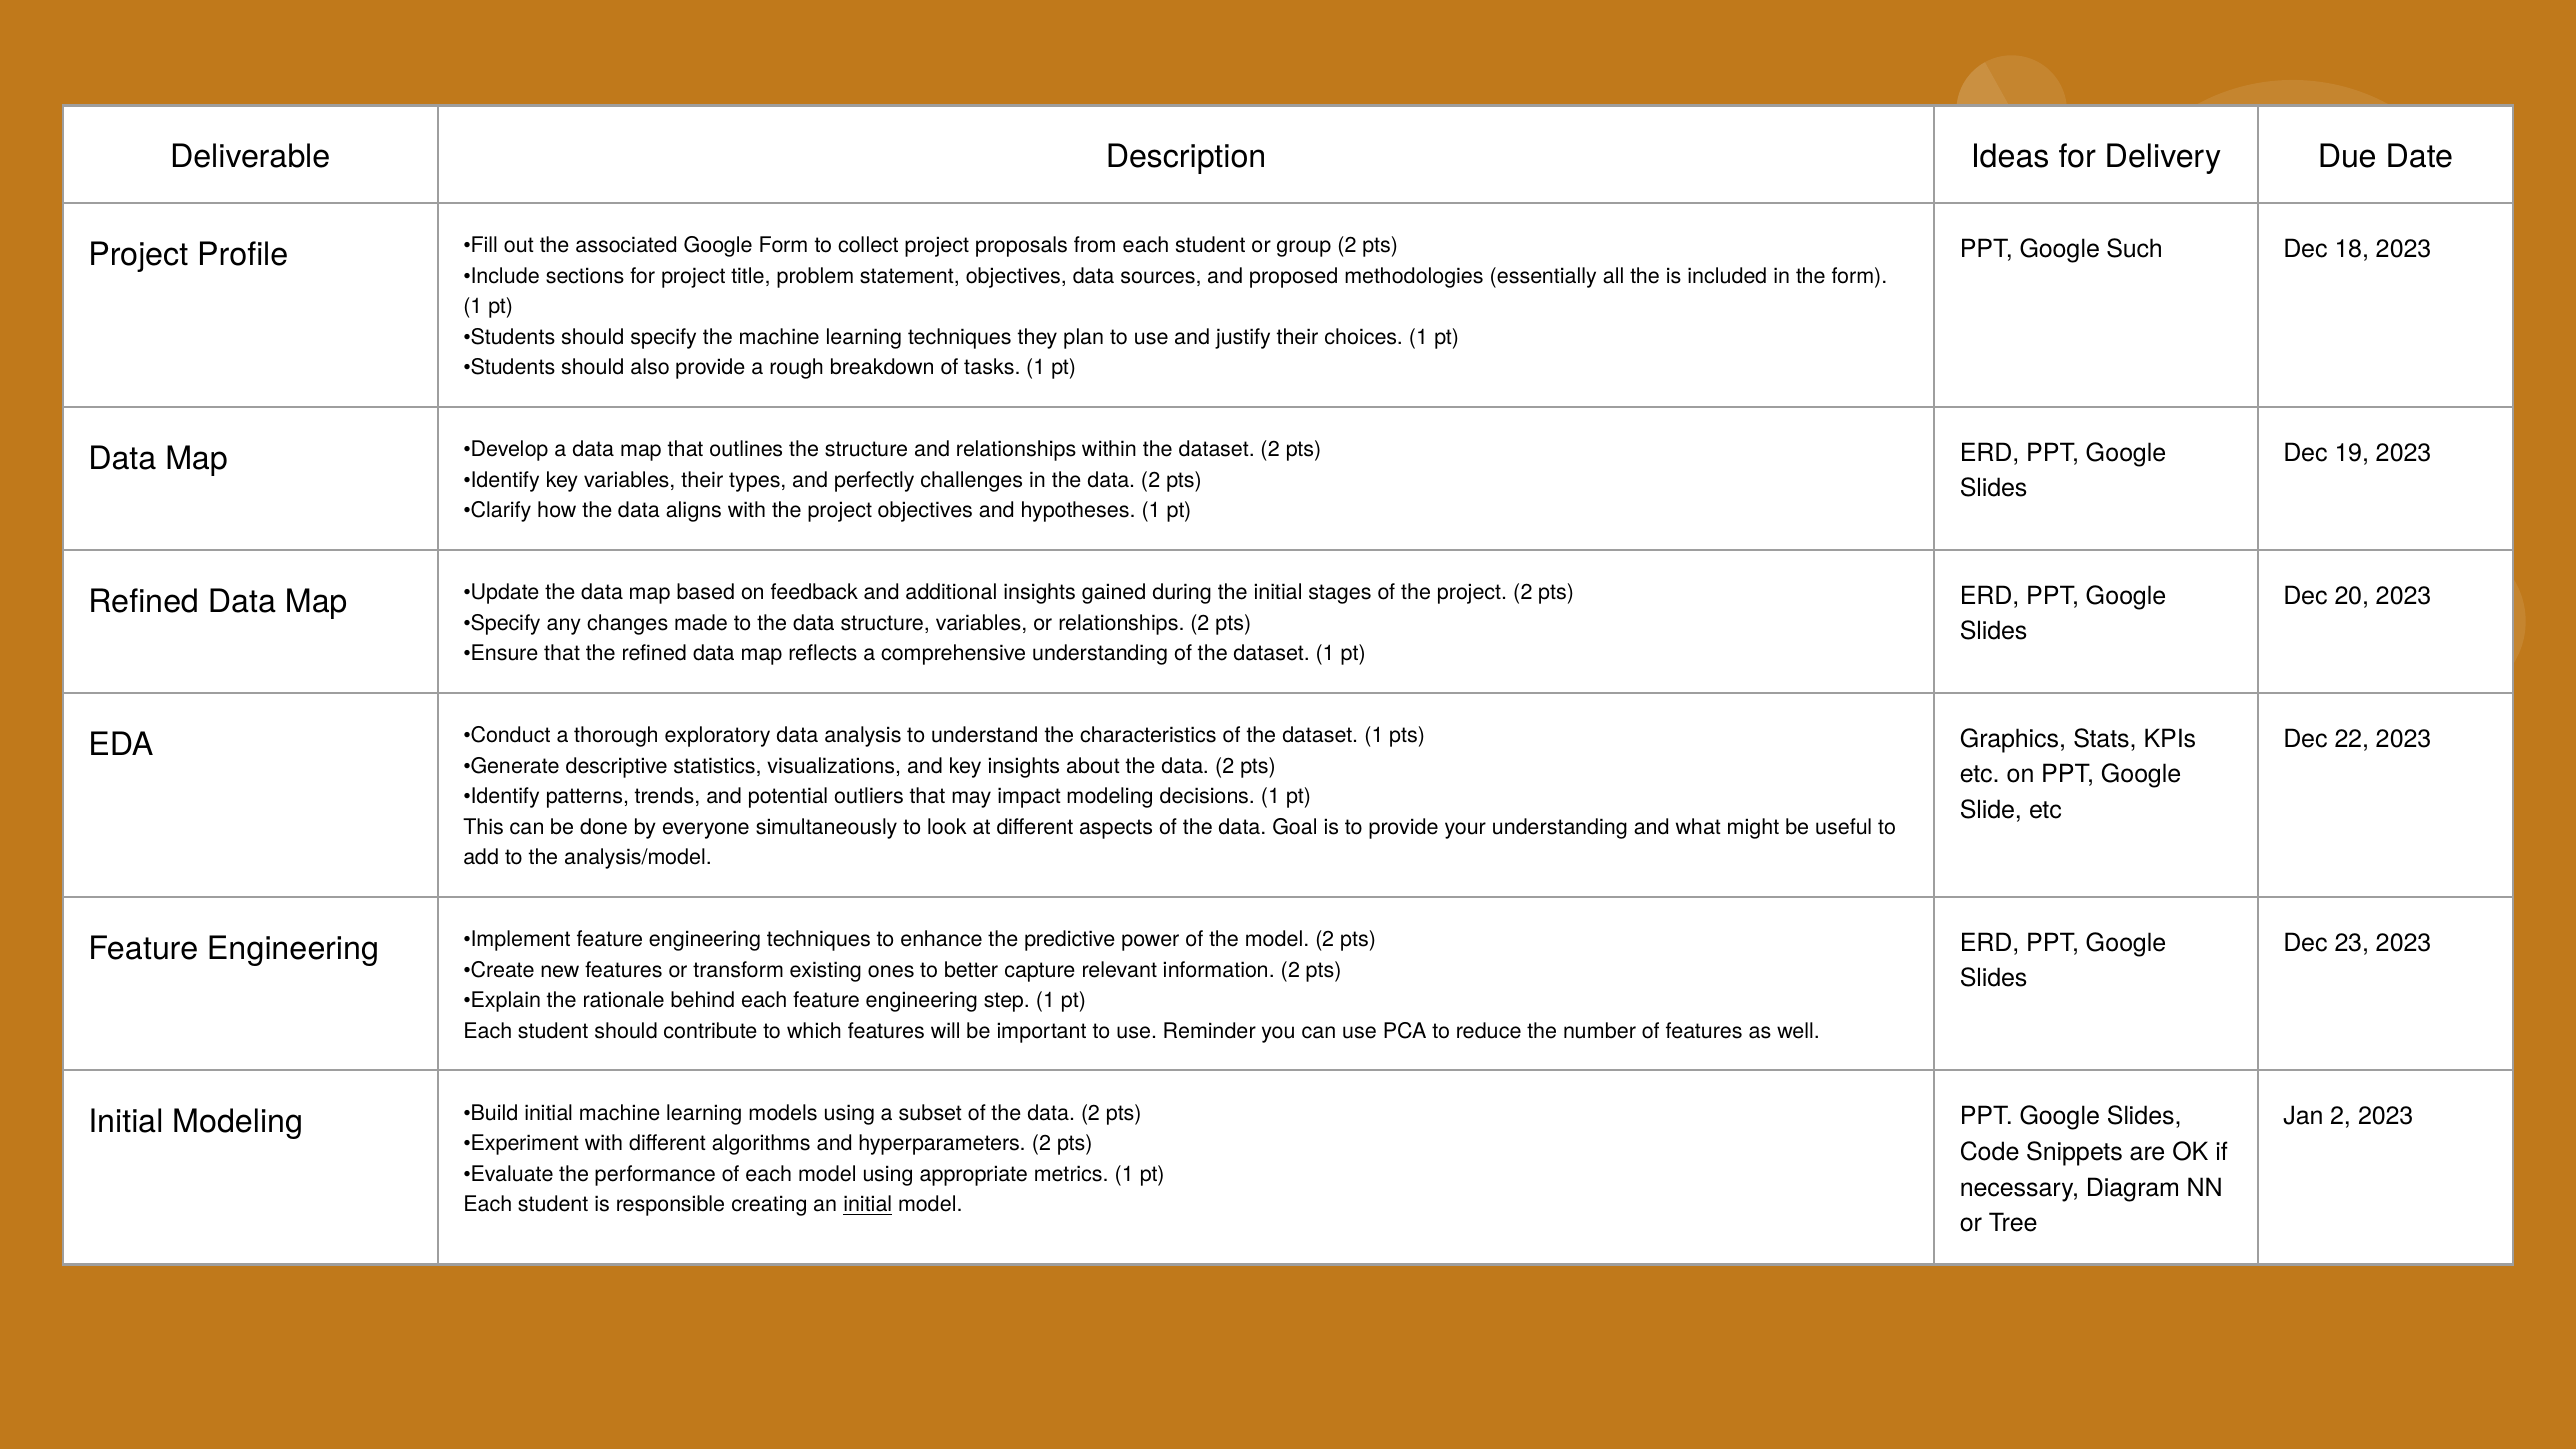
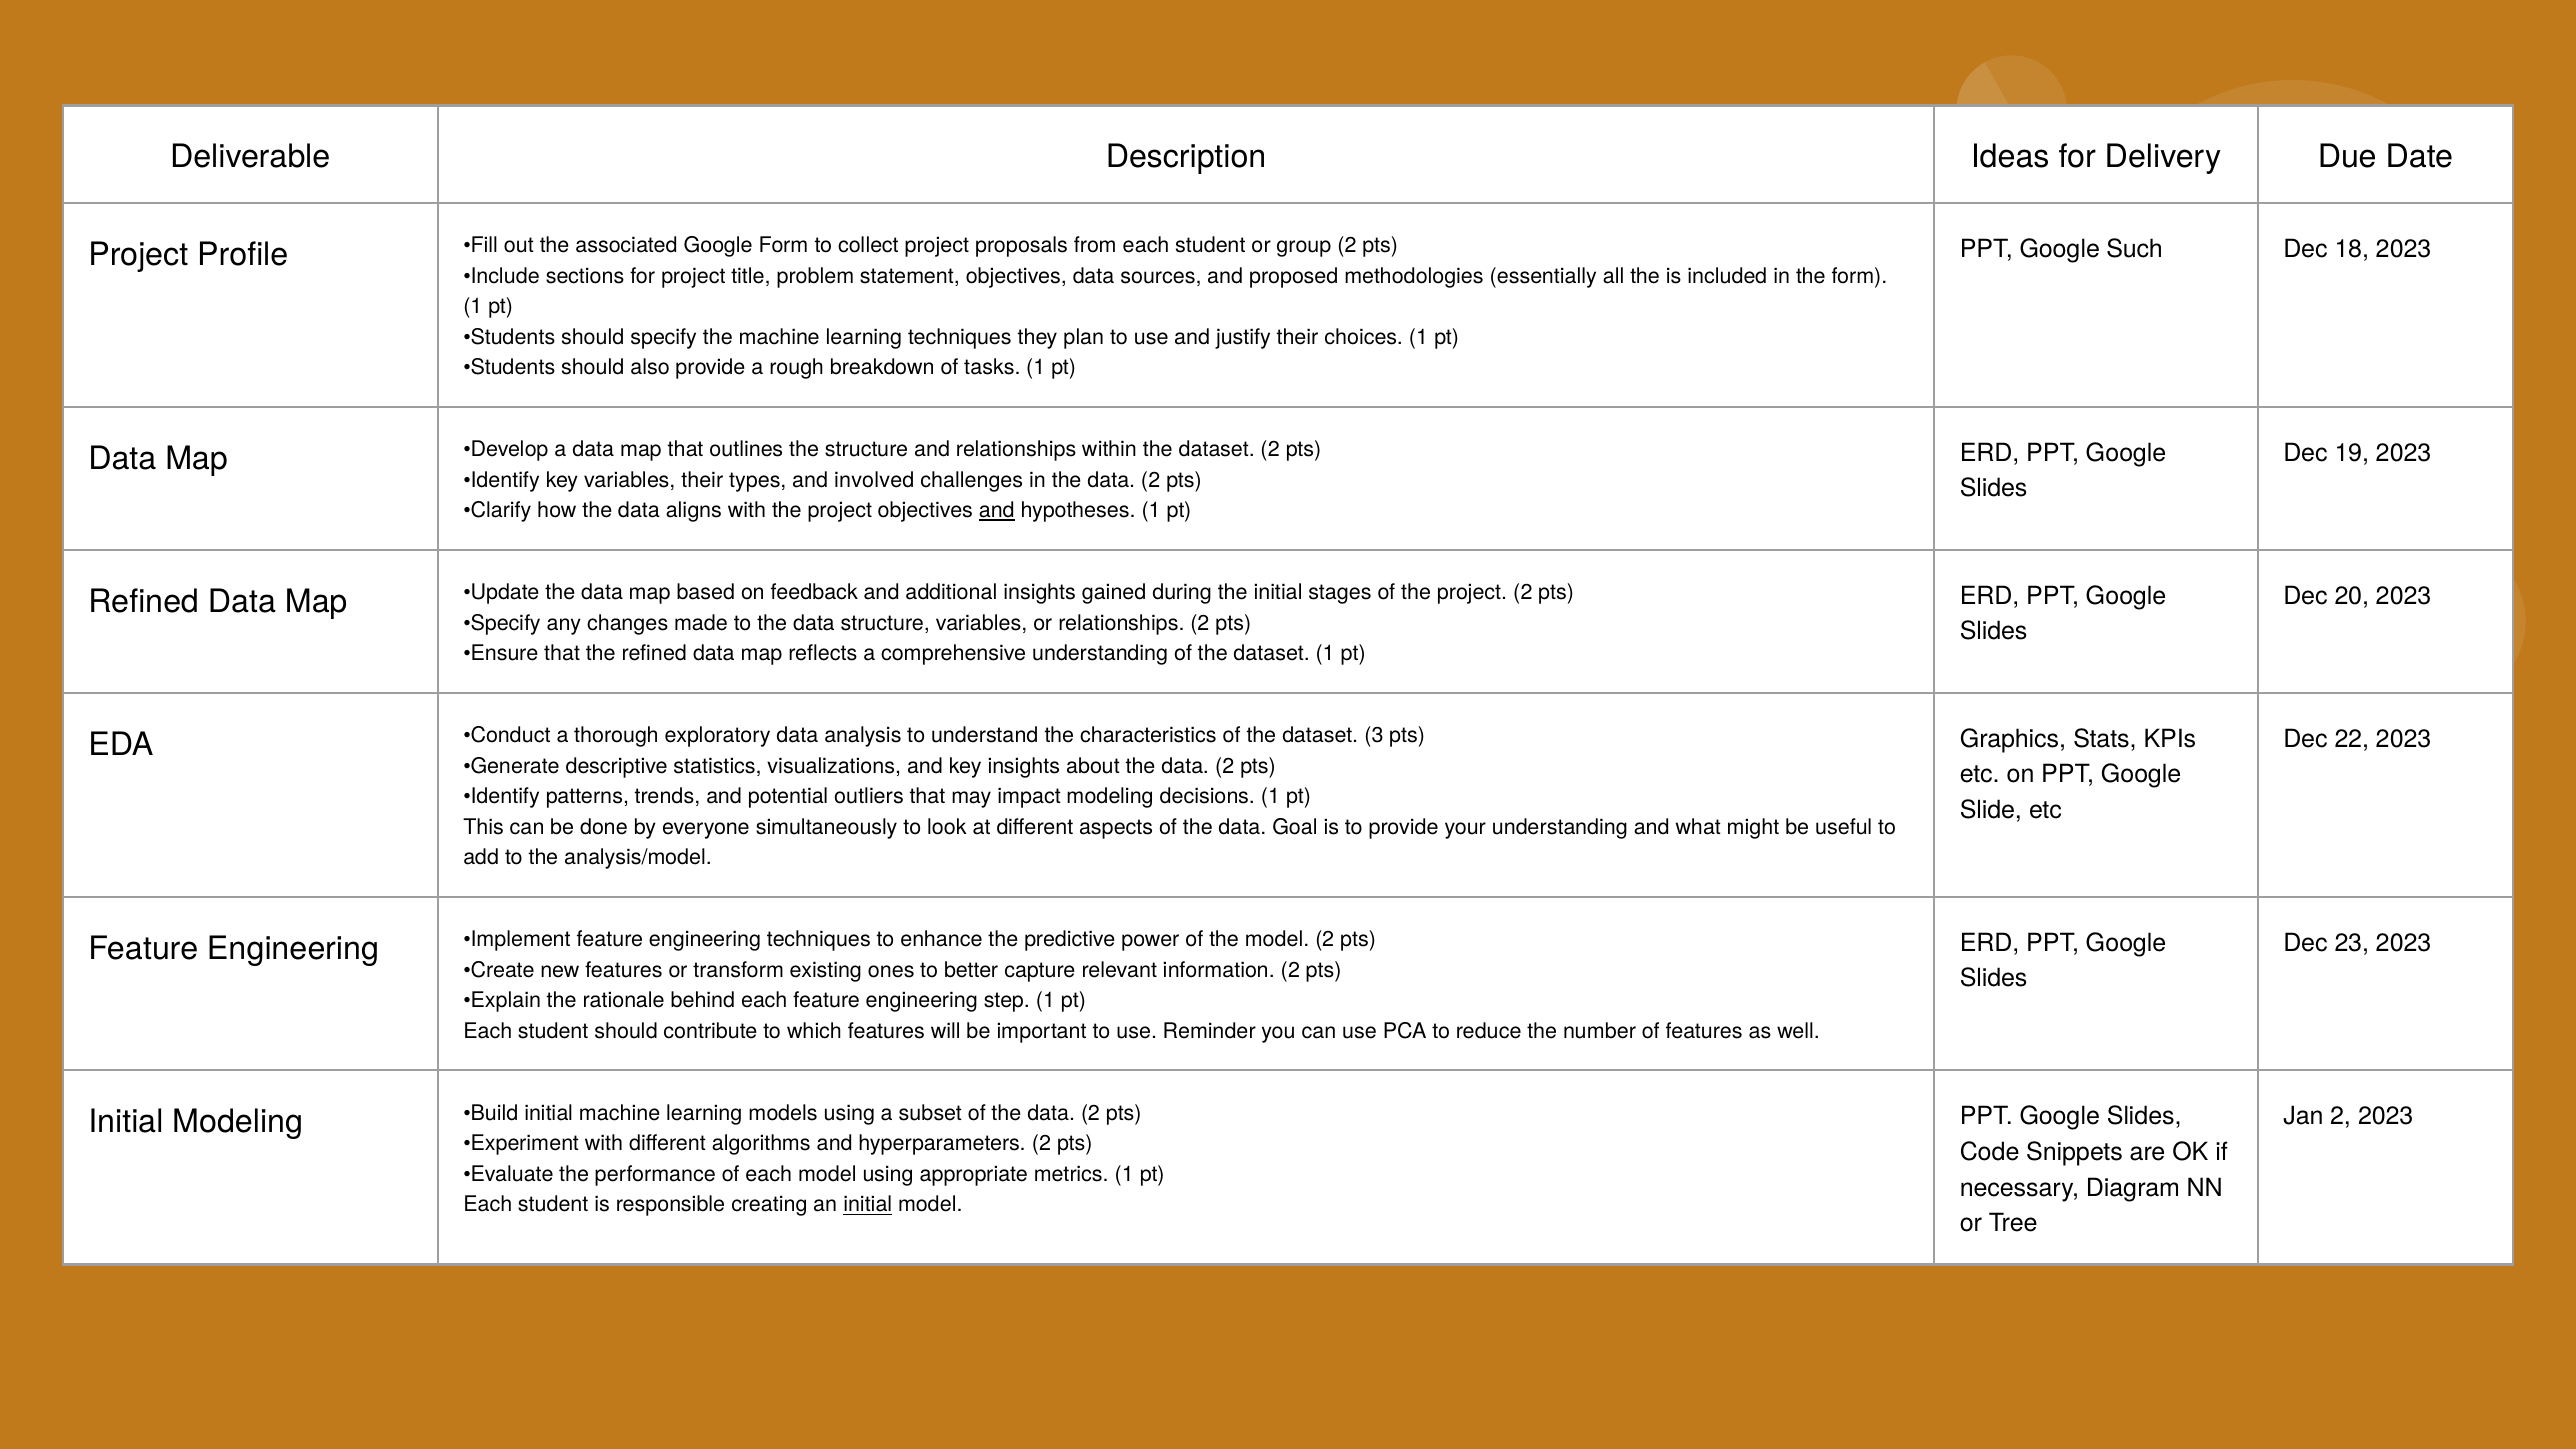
perfectly: perfectly -> involved
and at (997, 511) underline: none -> present
1 at (1374, 736): 1 -> 3
